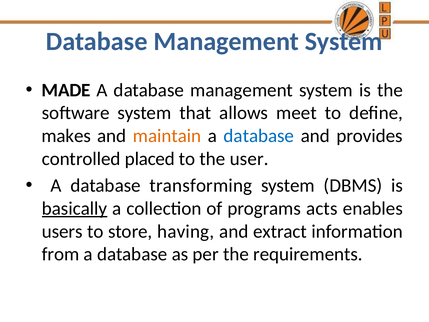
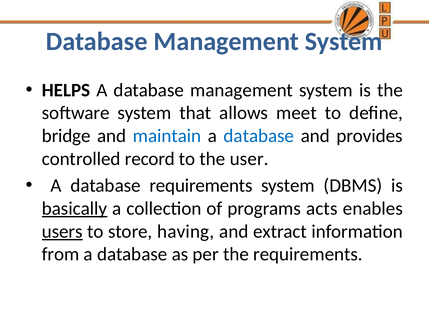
MADE: MADE -> HELPS
makes: makes -> bridge
maintain colour: orange -> blue
placed: placed -> record
database transforming: transforming -> requirements
users underline: none -> present
